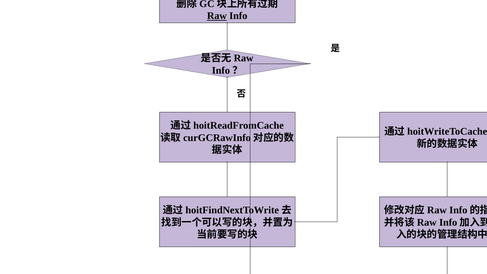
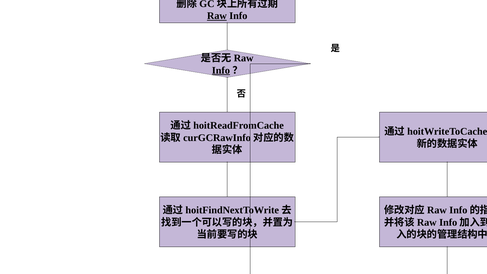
Info at (221, 70) underline: none -> present
